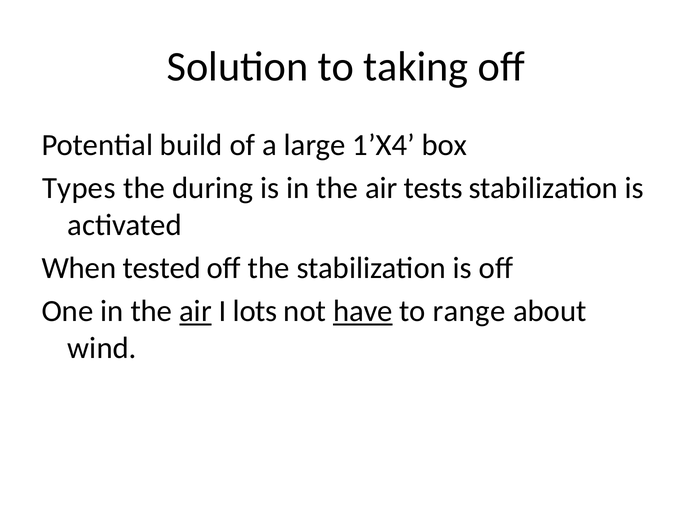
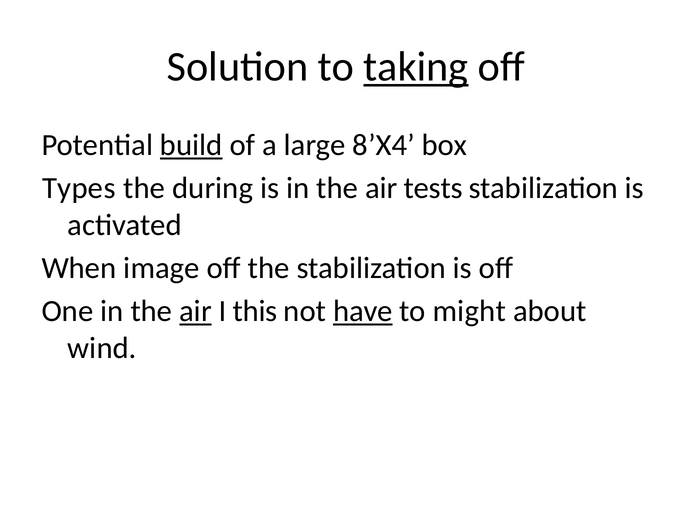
taking underline: none -> present
build underline: none -> present
1’X4: 1’X4 -> 8’X4
tested: tested -> image
lots: lots -> this
range: range -> might
